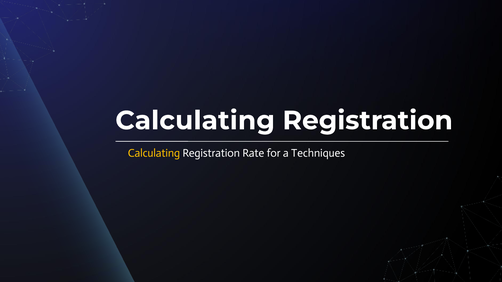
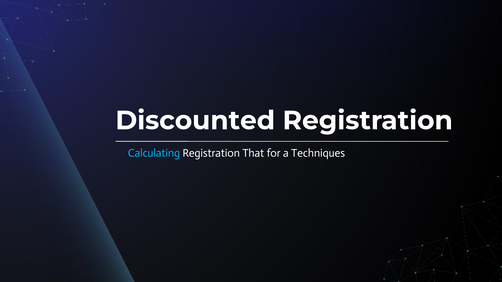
Calculating at (195, 121): Calculating -> Discounted
Calculating at (154, 154) colour: yellow -> light blue
Rate: Rate -> That
